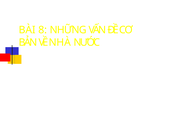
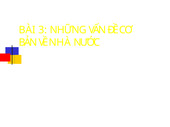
8: 8 -> 3
